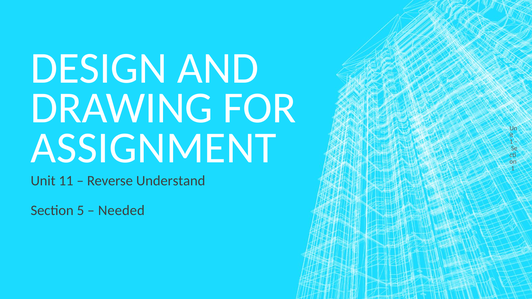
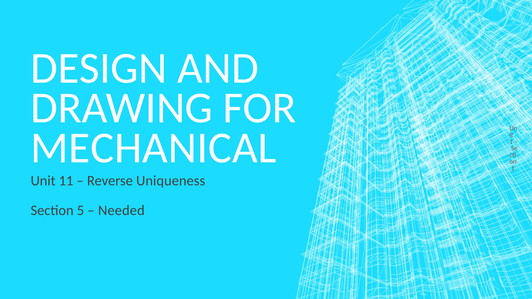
ASSIGNMENT: ASSIGNMENT -> MECHANICAL
Understand: Understand -> Uniqueness
